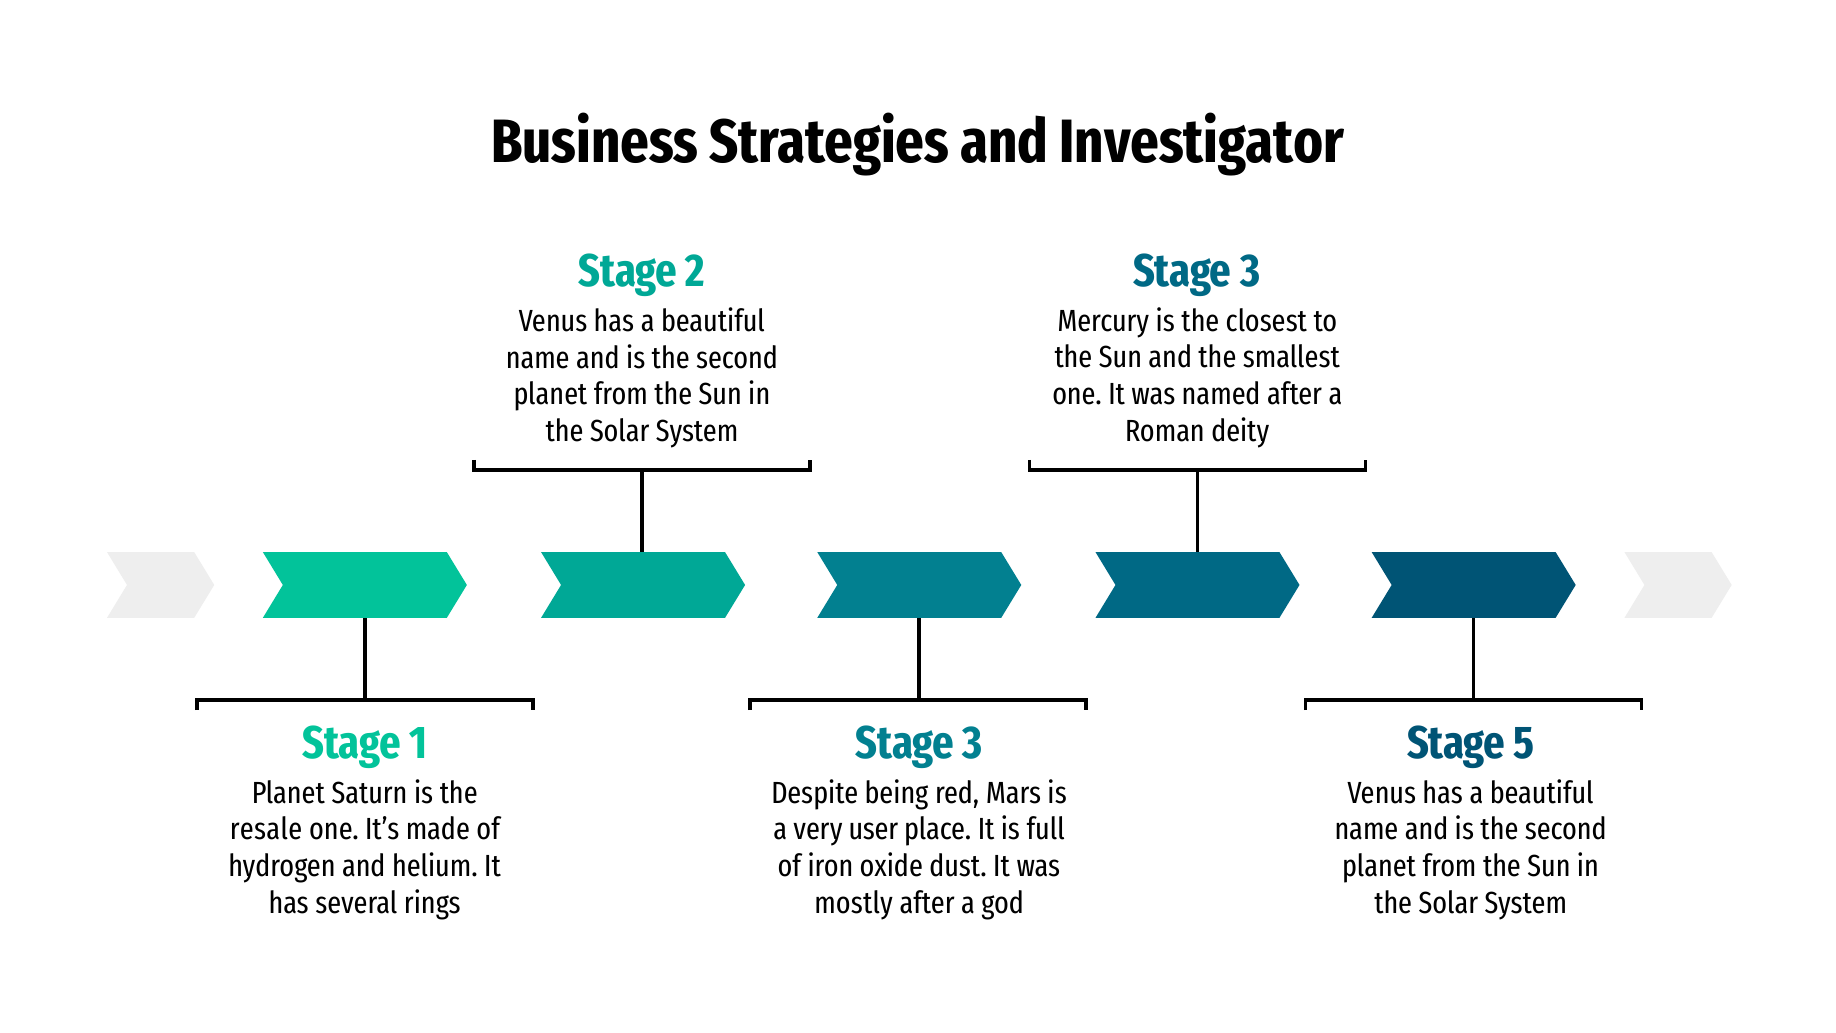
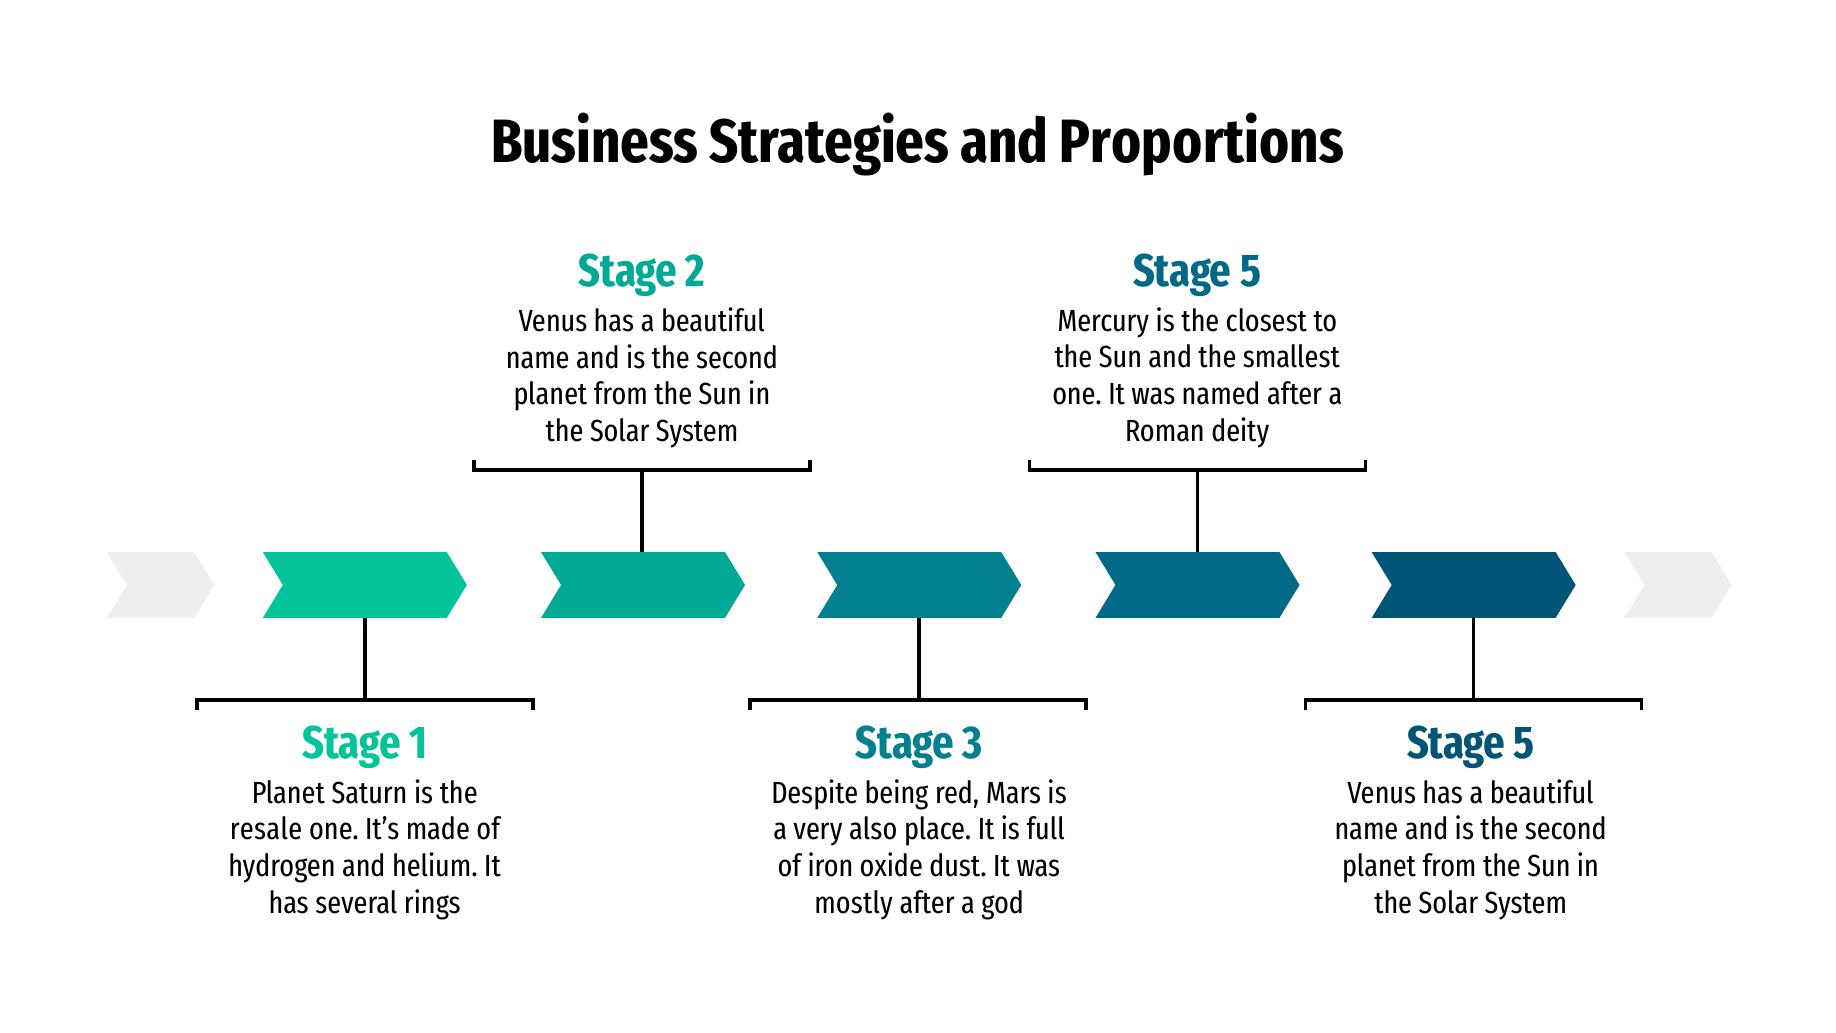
Investigator: Investigator -> Proportions
3 at (1251, 272): 3 -> 5
user: user -> also
